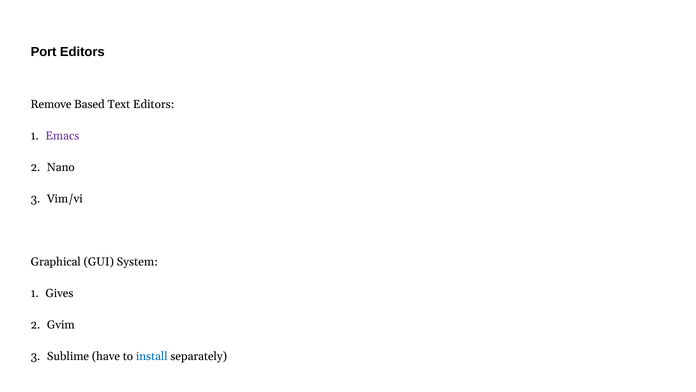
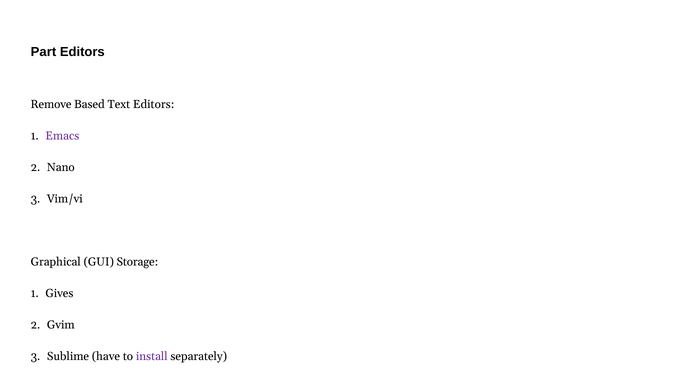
Port: Port -> Part
System: System -> Storage
install colour: blue -> purple
